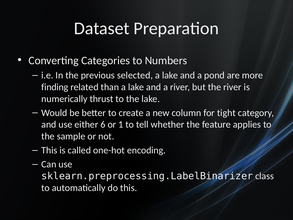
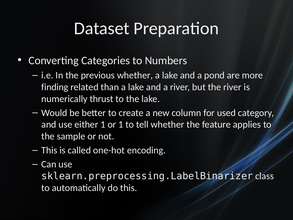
previous selected: selected -> whether
tight: tight -> used
either 6: 6 -> 1
